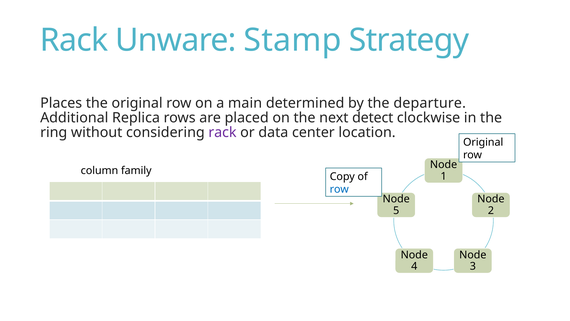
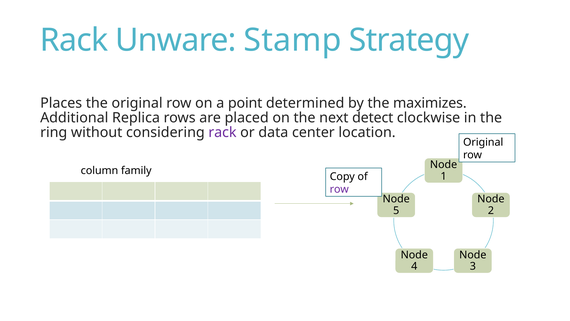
main: main -> point
departure: departure -> maximizes
row at (339, 189) colour: blue -> purple
